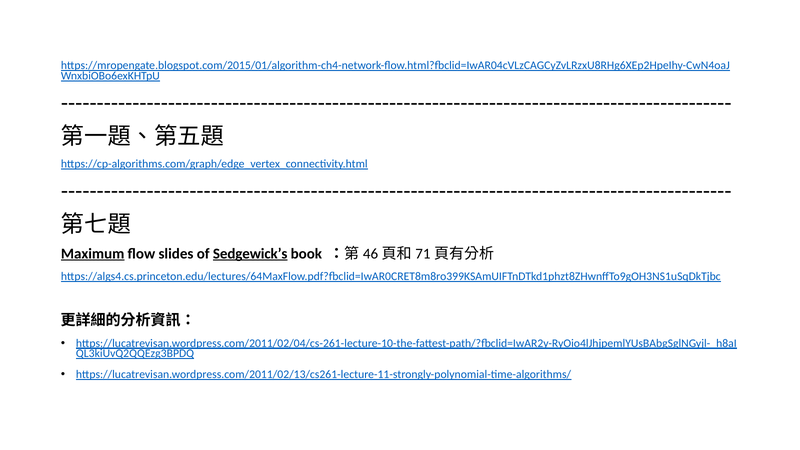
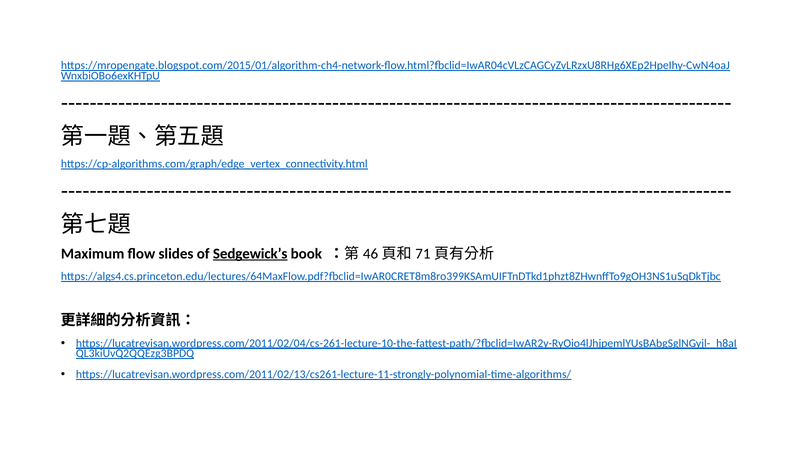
Maximum underline: present -> none
